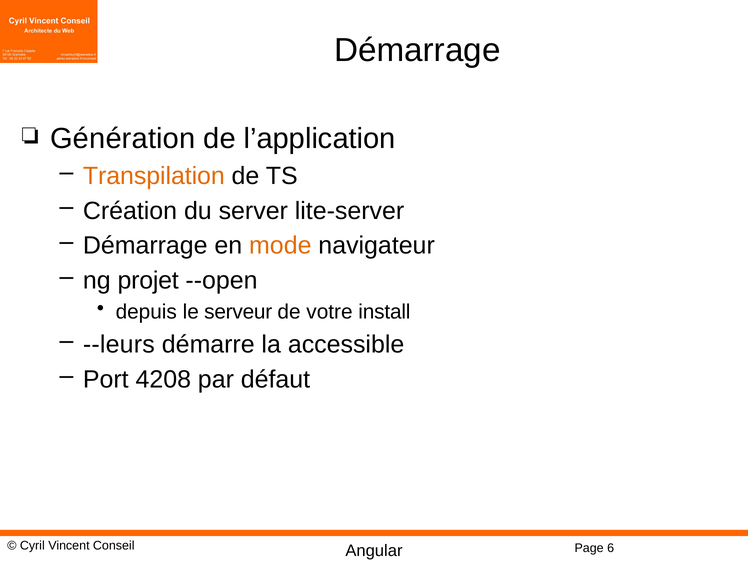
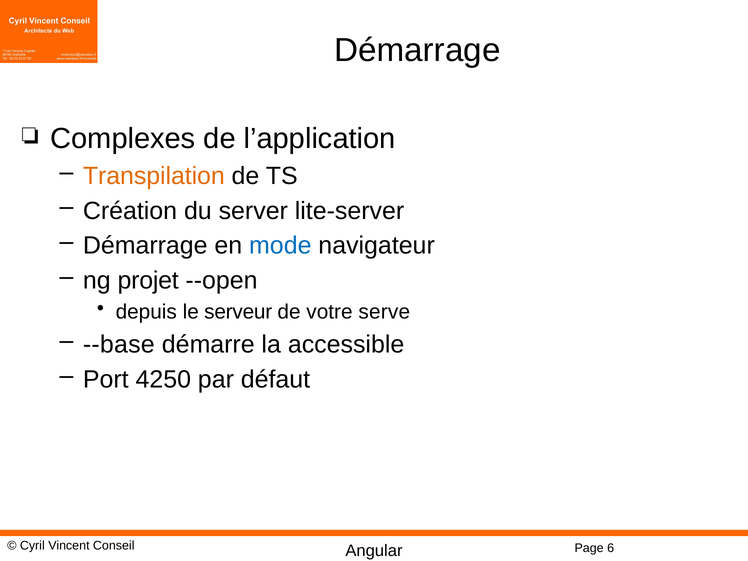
Génération: Génération -> Complexes
mode colour: orange -> blue
install: install -> serve
--leurs: --leurs -> --base
4208: 4208 -> 4250
